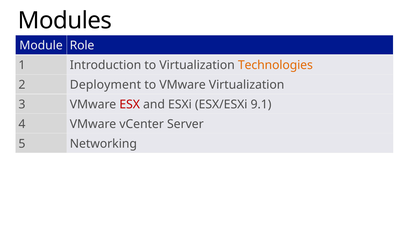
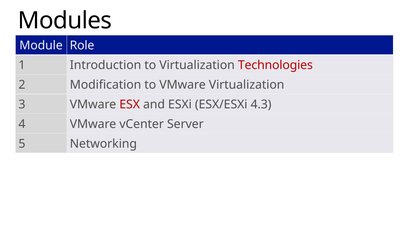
Technologies colour: orange -> red
Deployment: Deployment -> Modification
9.1: 9.1 -> 4.3
